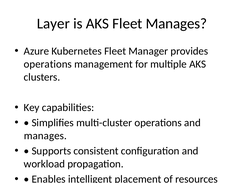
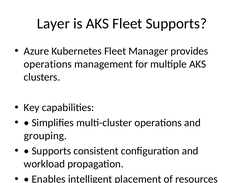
Fleet Manages: Manages -> Supports
manages at (45, 136): manages -> grouping
